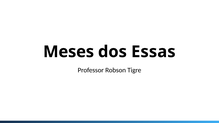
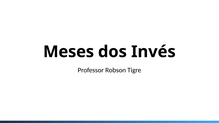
Essas: Essas -> Invés
